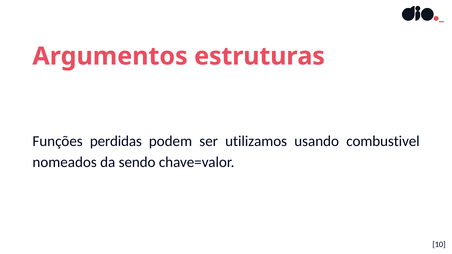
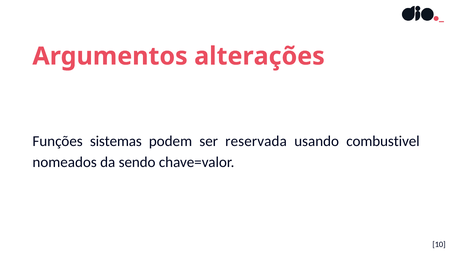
estruturas: estruturas -> alterações
perdidas: perdidas -> sistemas
utilizamos: utilizamos -> reservada
